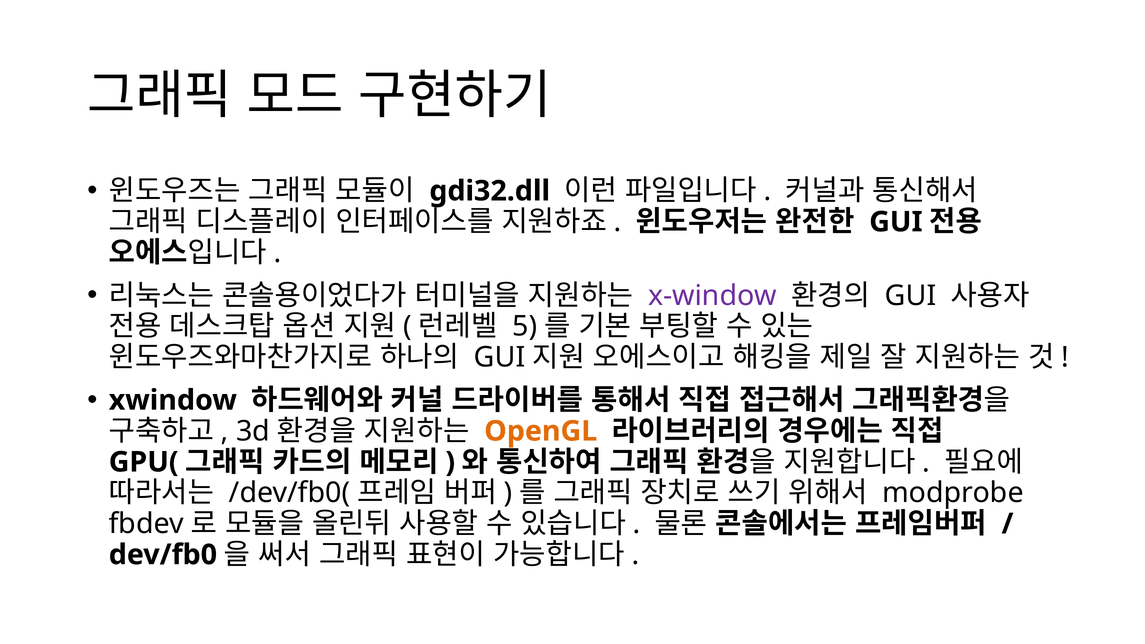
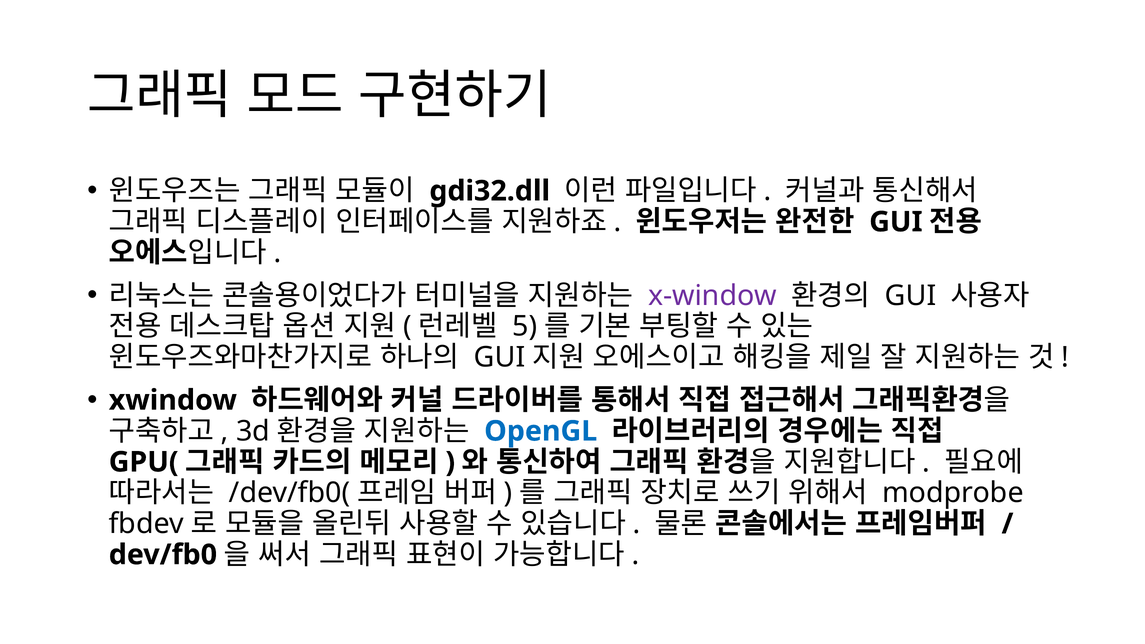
OpenGL colour: orange -> blue
